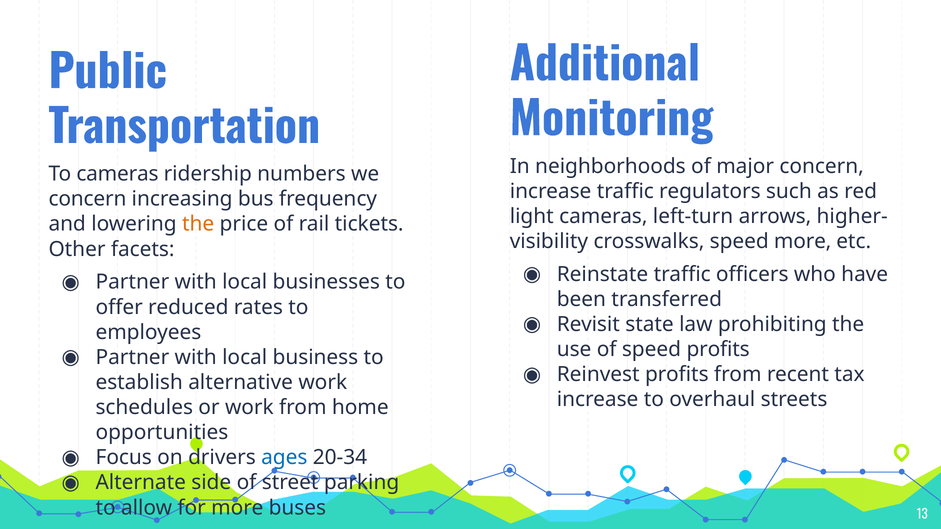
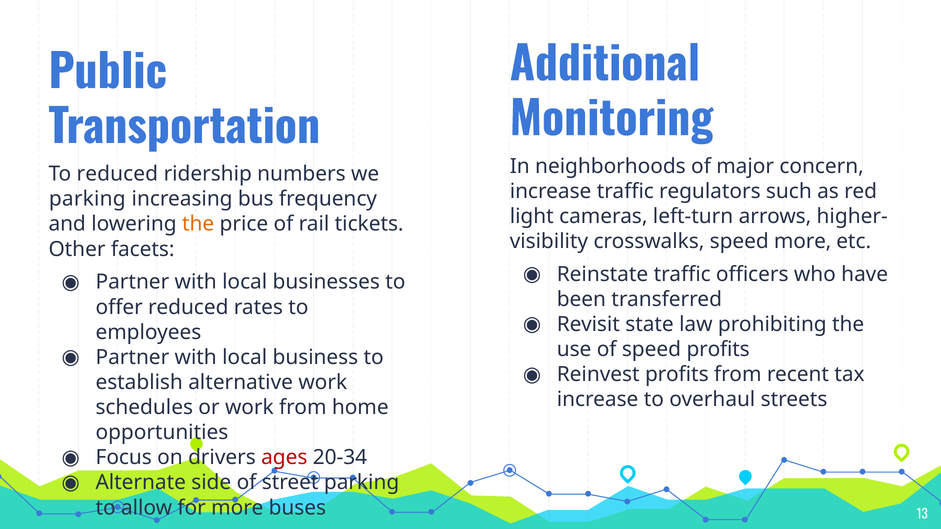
To cameras: cameras -> reduced
concern at (87, 199): concern -> parking
ages colour: blue -> red
